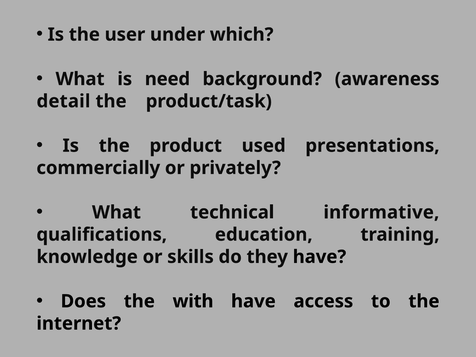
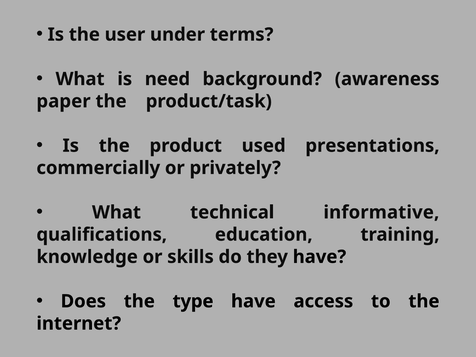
which: which -> terms
detail: detail -> paper
with: with -> type
